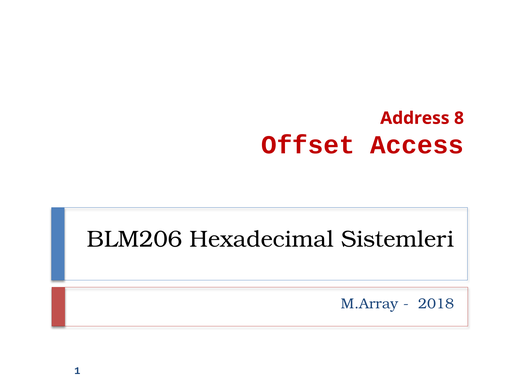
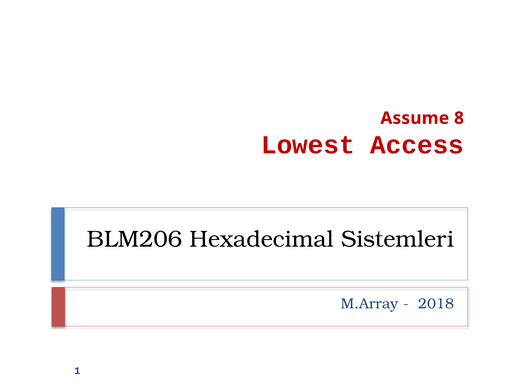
Address: Address -> Assume
Offset: Offset -> Lowest
